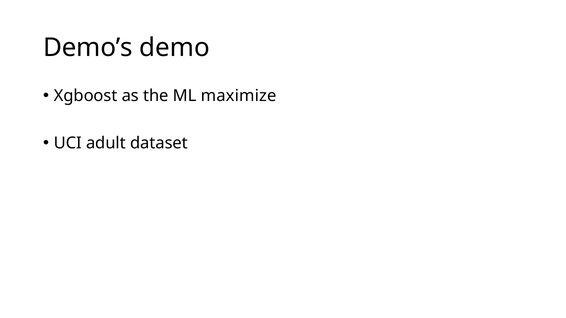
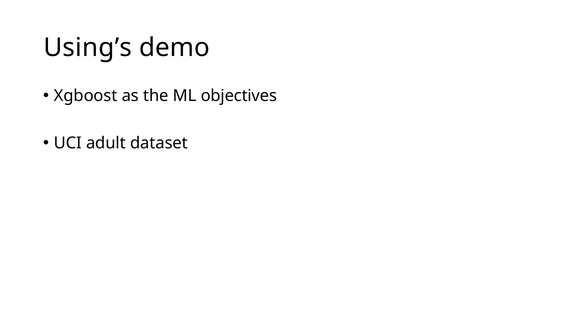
Demo’s: Demo’s -> Using’s
maximize: maximize -> objectives
